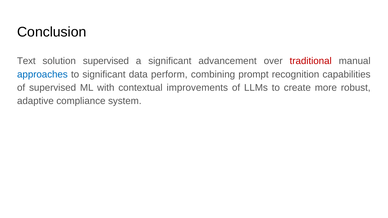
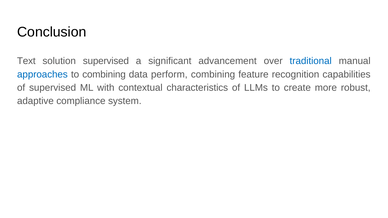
traditional colour: red -> blue
to significant: significant -> combining
prompt: prompt -> feature
improvements: improvements -> characteristics
